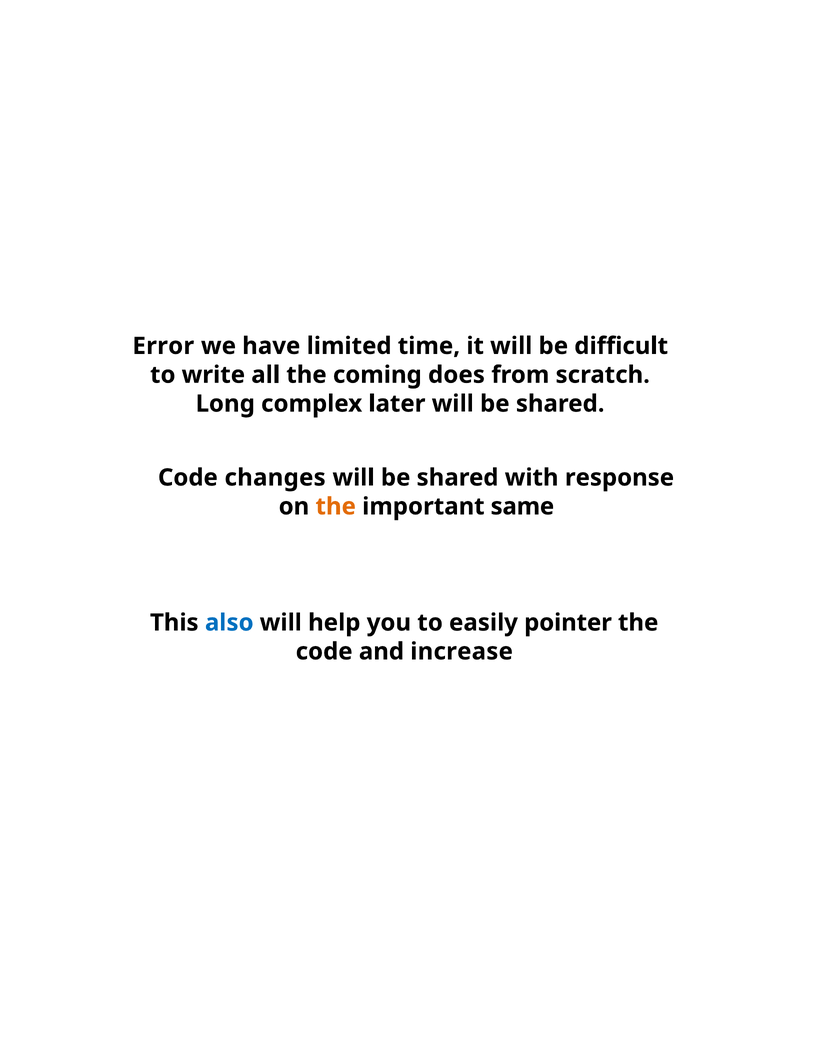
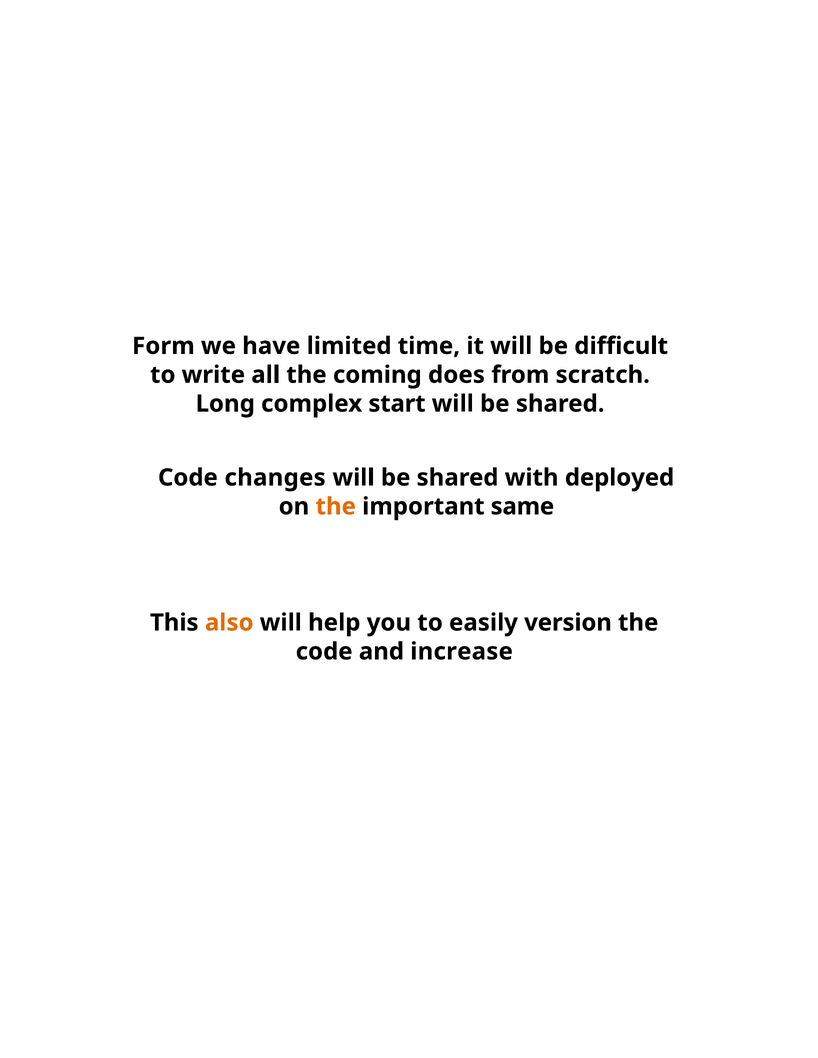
Error: Error -> Form
later: later -> start
response: response -> deployed
also colour: blue -> orange
pointer: pointer -> version
